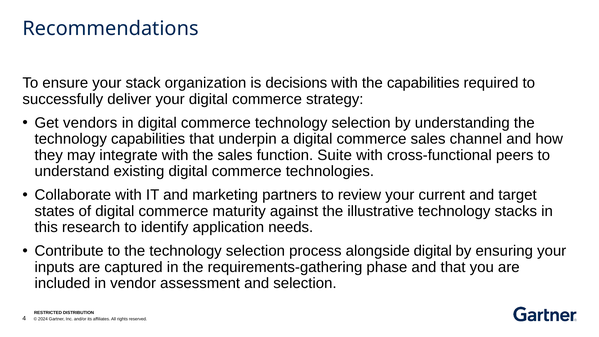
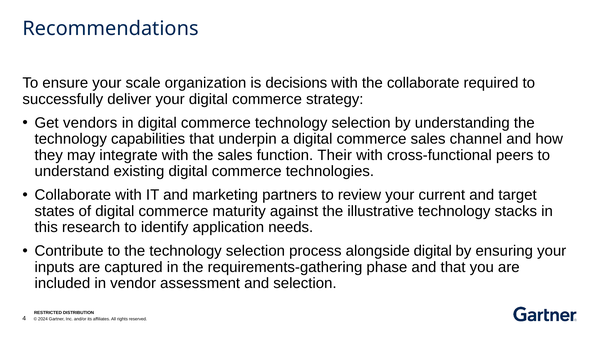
stack: stack -> scale
the capabilities: capabilities -> collaborate
Suite: Suite -> Their
